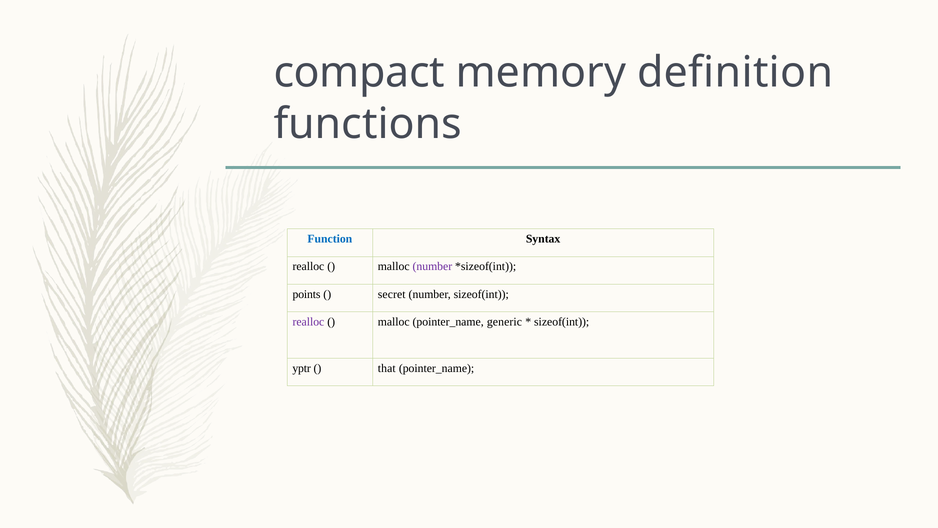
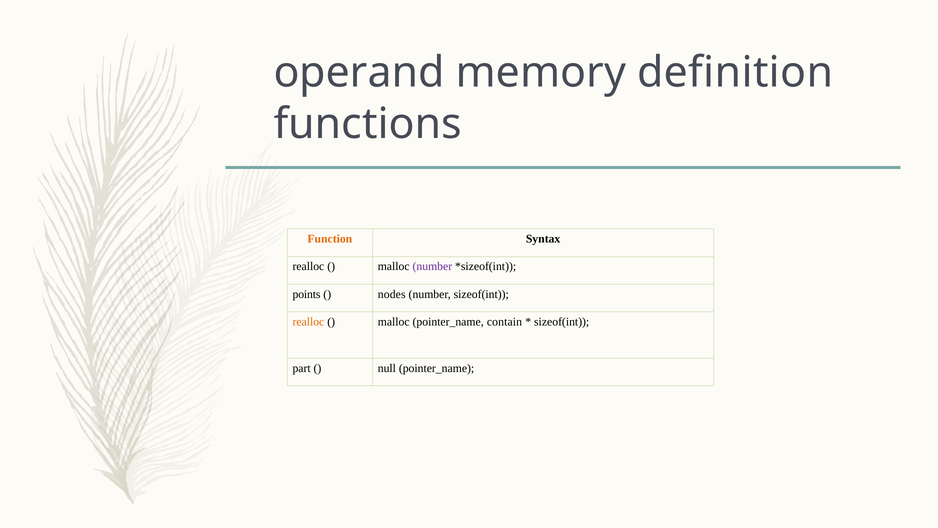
compact: compact -> operand
Function colour: blue -> orange
secret: secret -> nodes
realloc at (308, 322) colour: purple -> orange
generic: generic -> contain
yptr: yptr -> part
that: that -> null
